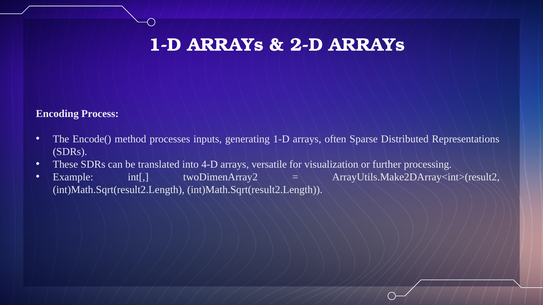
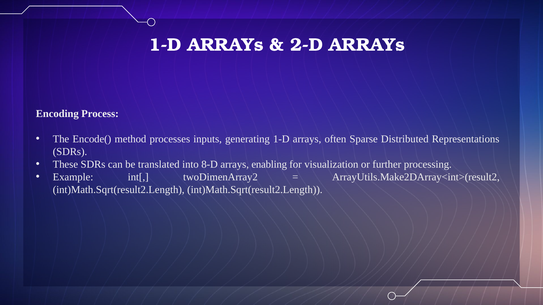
4-D: 4-D -> 8-D
versatile: versatile -> enabling
